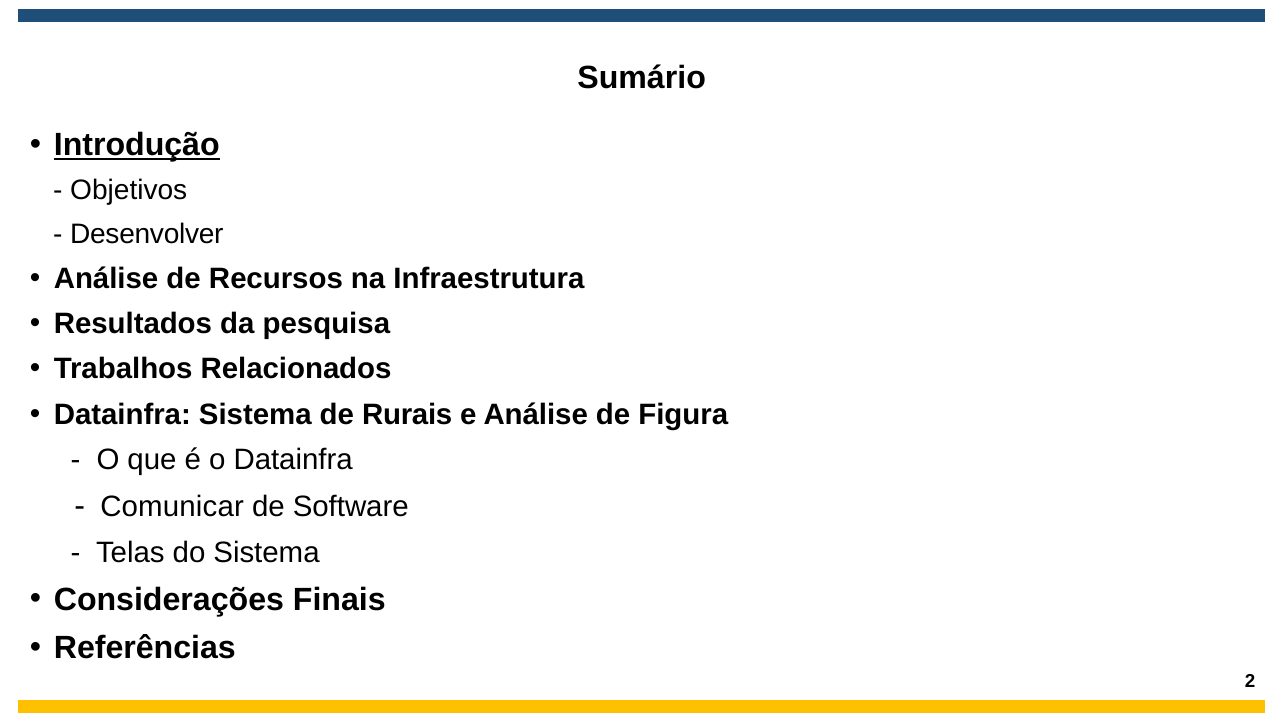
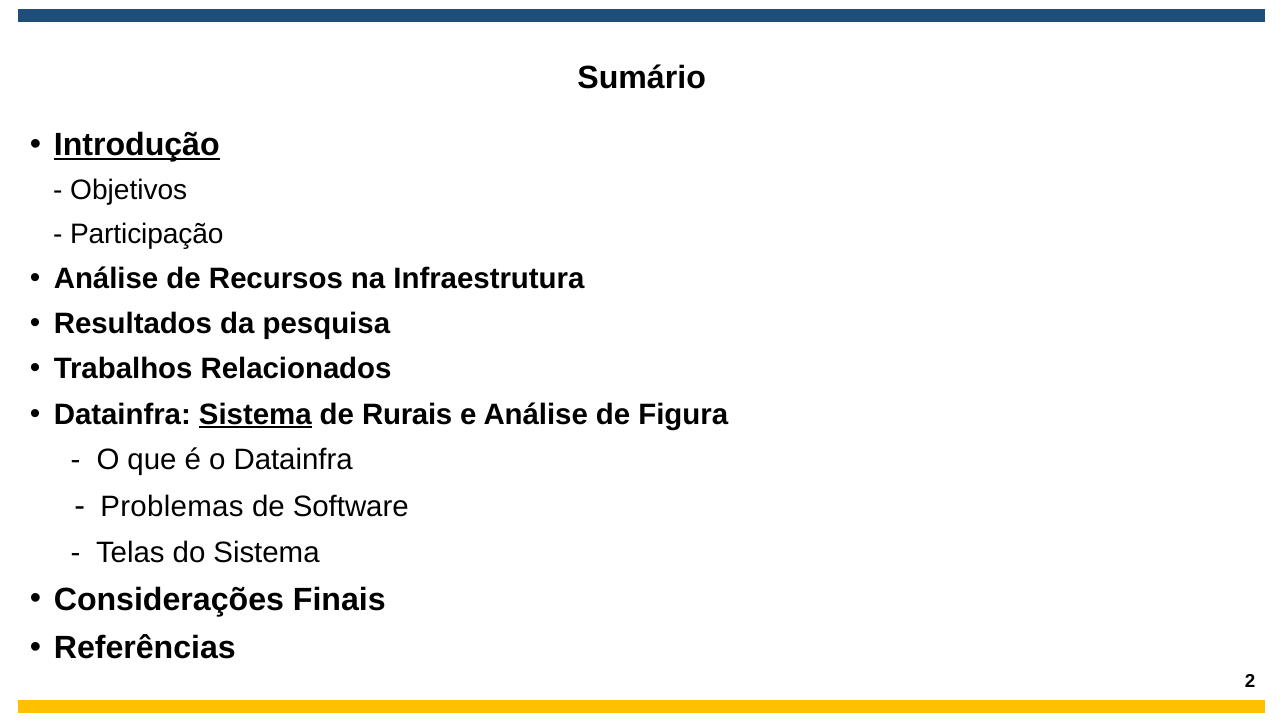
Desenvolver: Desenvolver -> Participação
Sistema at (255, 414) underline: none -> present
Comunicar: Comunicar -> Problemas
